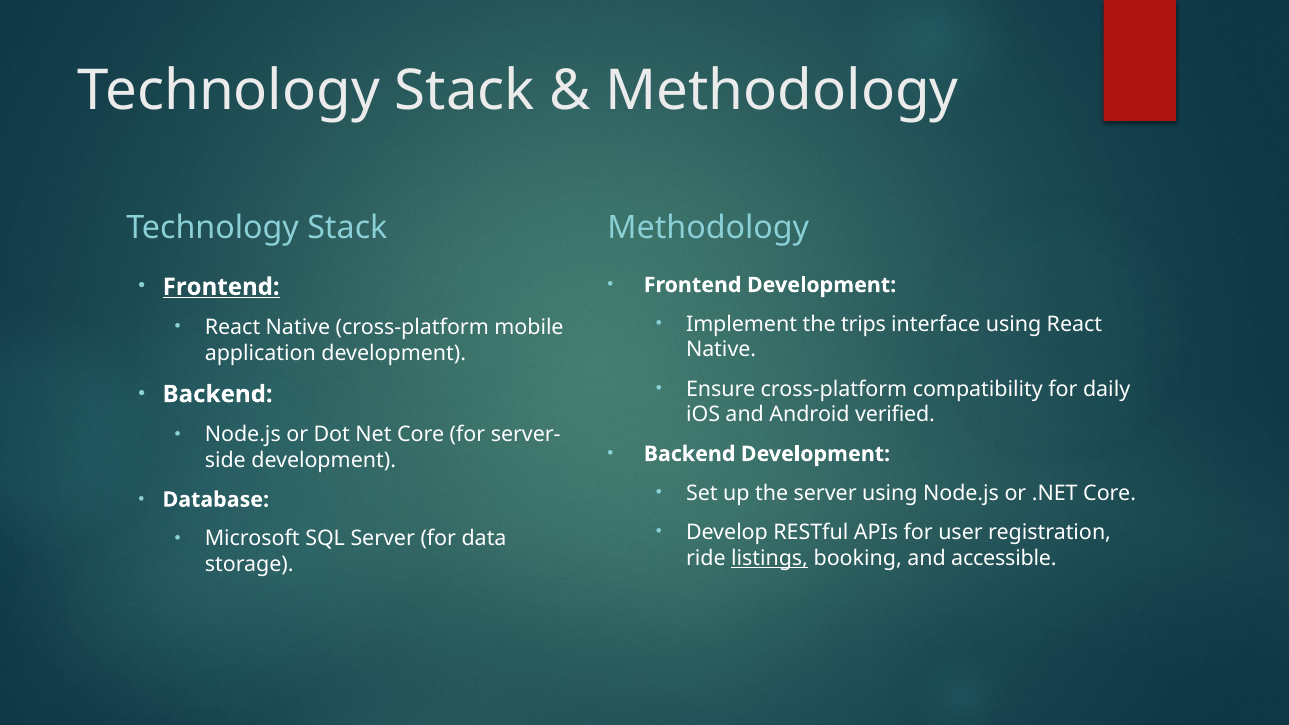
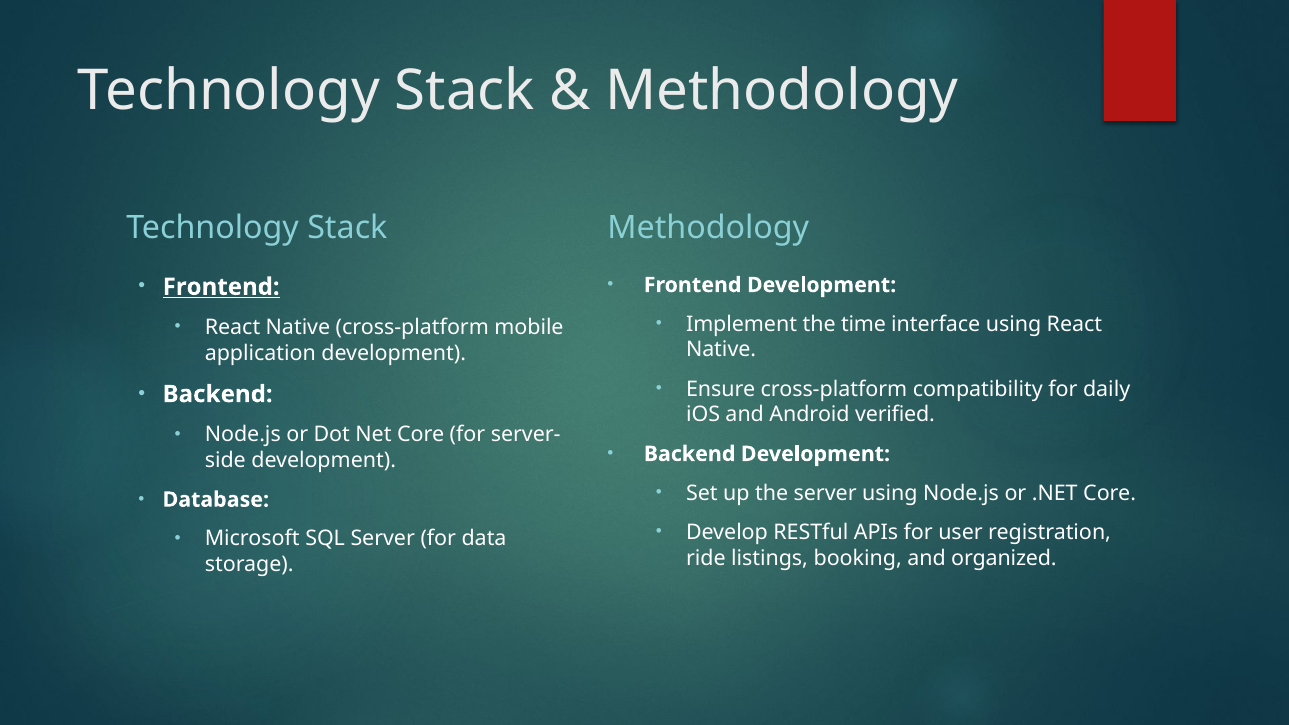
trips: trips -> time
listings underline: present -> none
accessible: accessible -> organized
